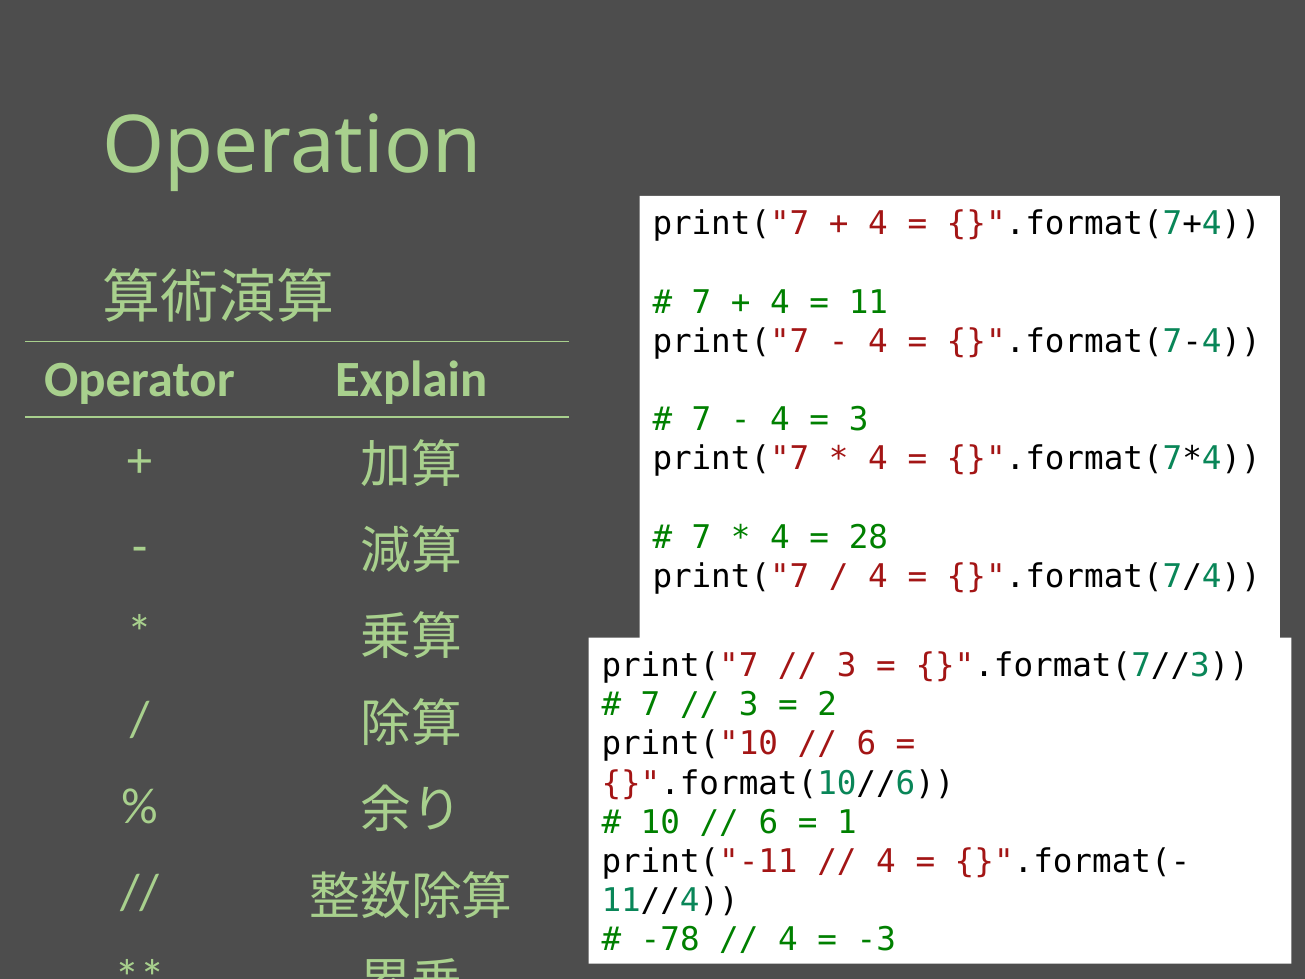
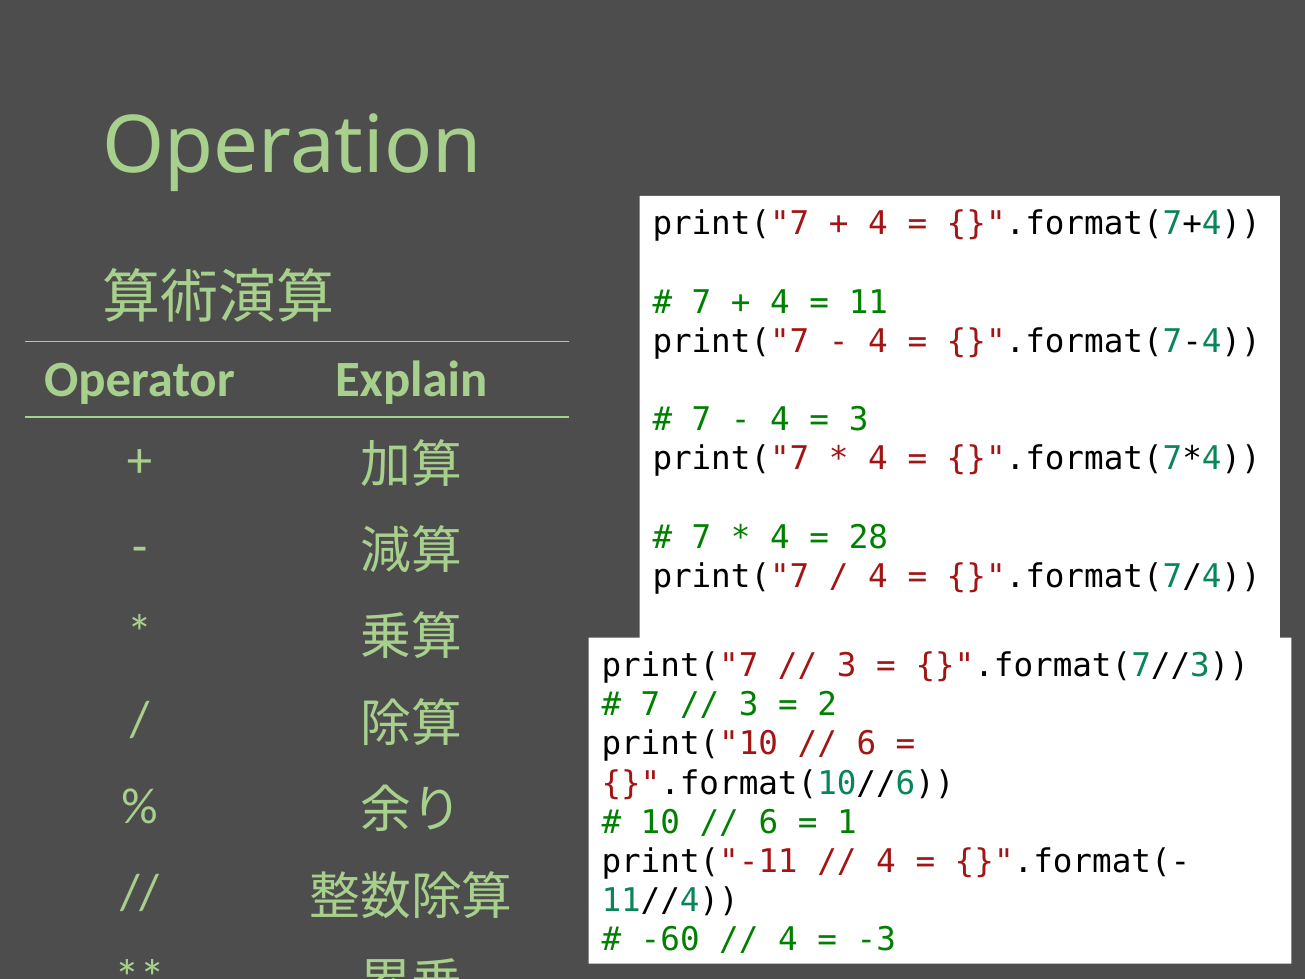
-78: -78 -> -60
